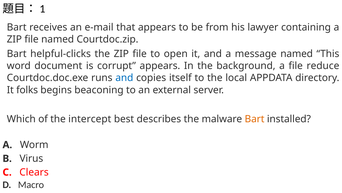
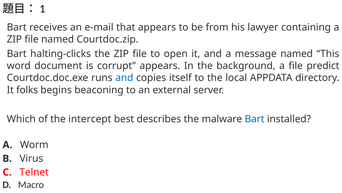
helpful-clicks: helpful-clicks -> halting-clicks
reduce: reduce -> predict
Bart at (255, 119) colour: orange -> blue
Clears: Clears -> Telnet
